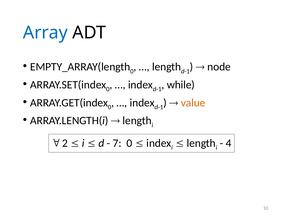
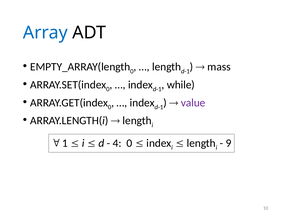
node: node -> mass
value colour: orange -> purple
2: 2 -> 1
7: 7 -> 4
4: 4 -> 9
